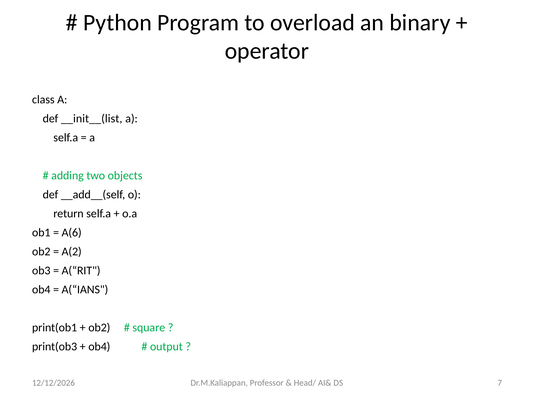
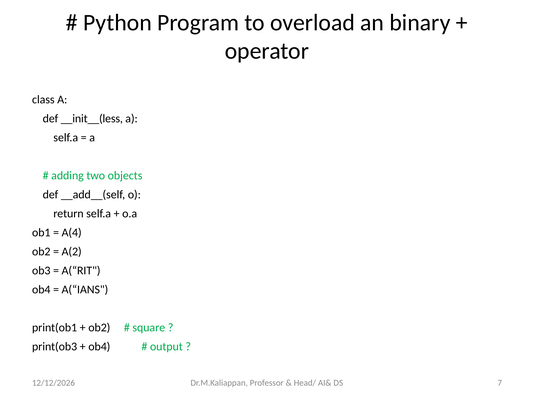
__init__(list: __init__(list -> __init__(less
A(6: A(6 -> A(4
